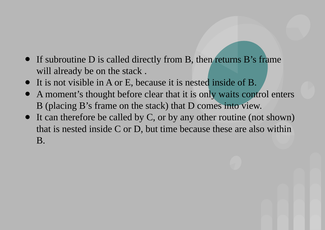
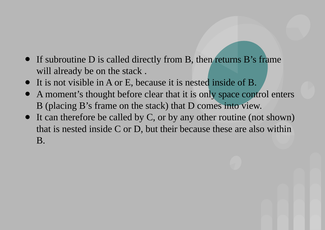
waits: waits -> space
time: time -> their
